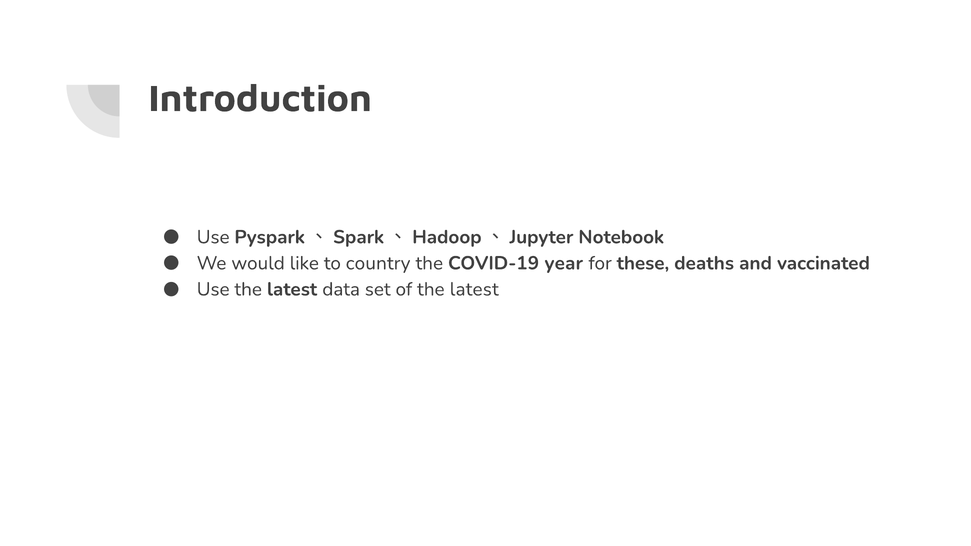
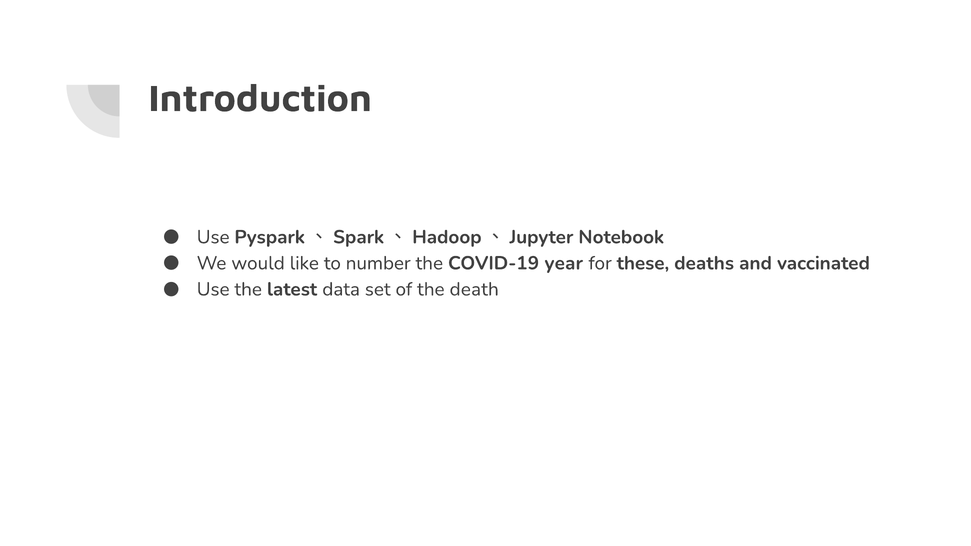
country: country -> number
of the latest: latest -> death
